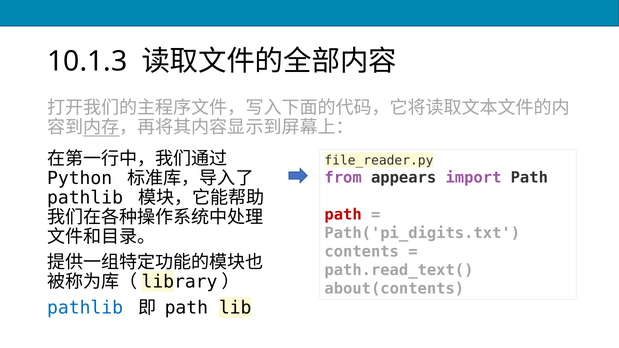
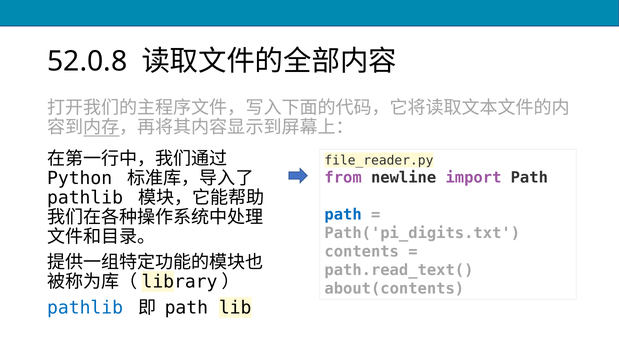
10.1.3: 10.1.3 -> 52.0.8
appears: appears -> newline
path at (343, 215) colour: red -> blue
